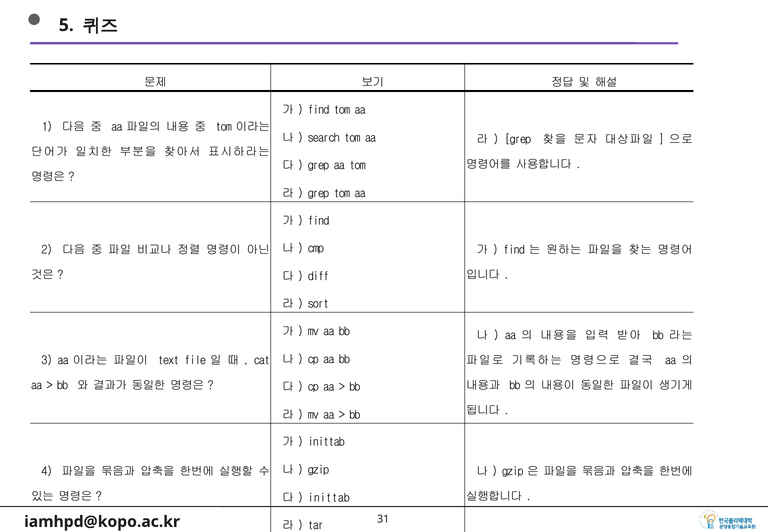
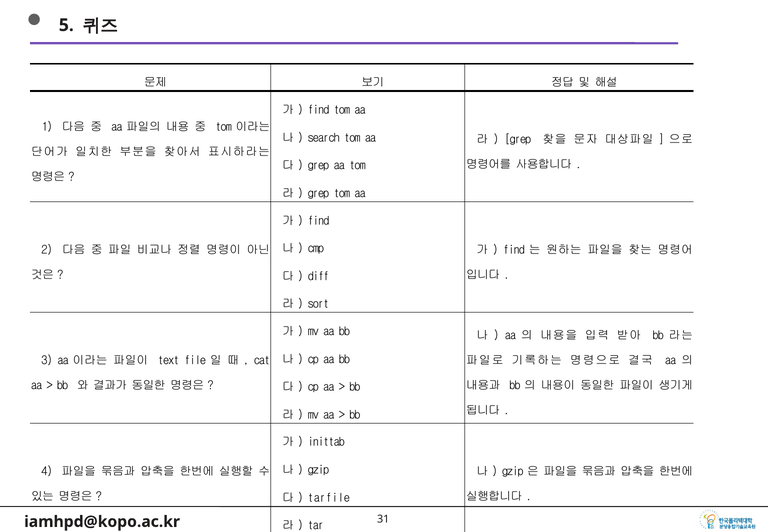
inittab at (329, 497): inittab -> tarfile
